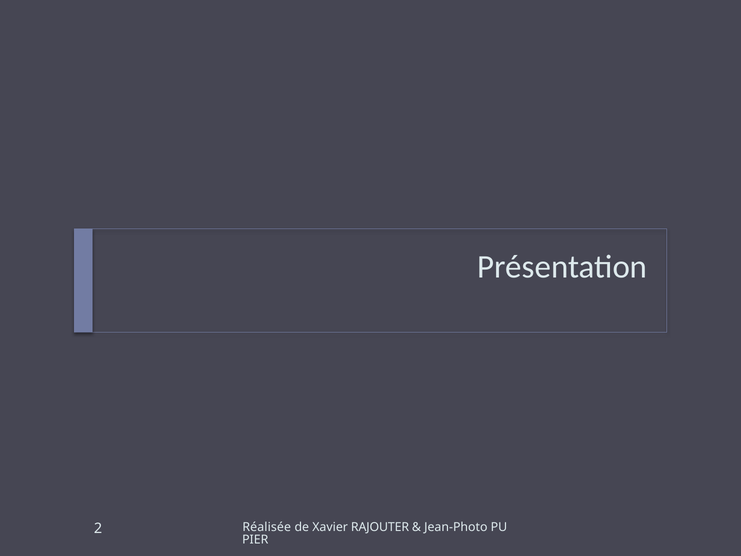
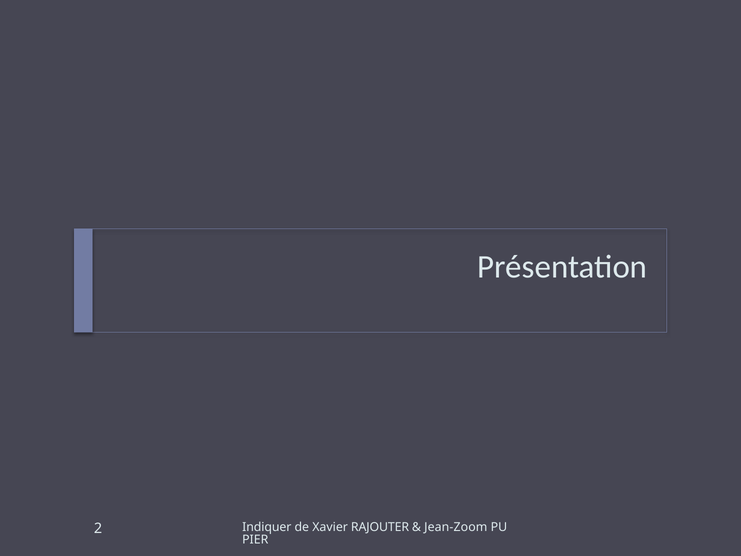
Réalisée: Réalisée -> Indiquer
Jean-Photo: Jean-Photo -> Jean-Zoom
